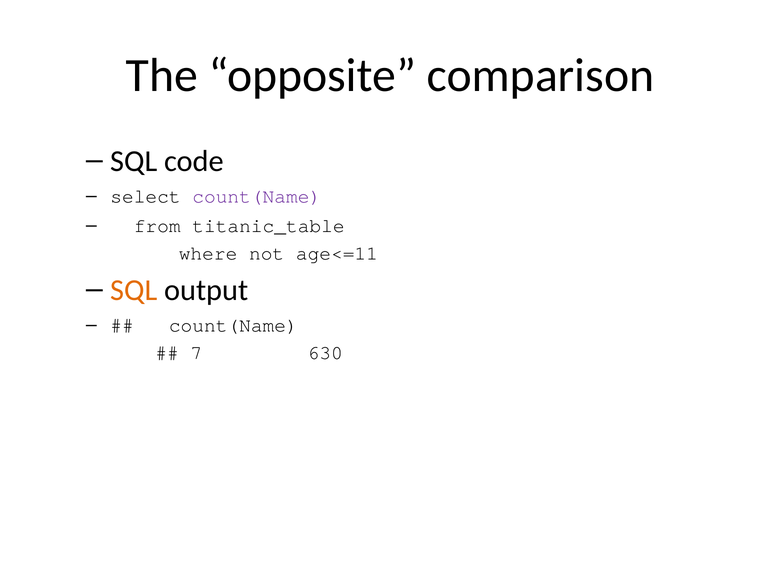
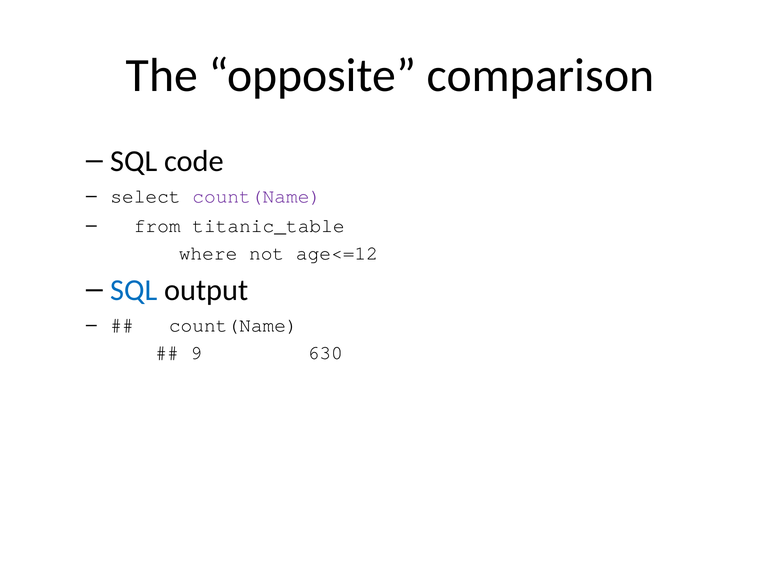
age<=11: age<=11 -> age<=12
SQL at (134, 290) colour: orange -> blue
7: 7 -> 9
